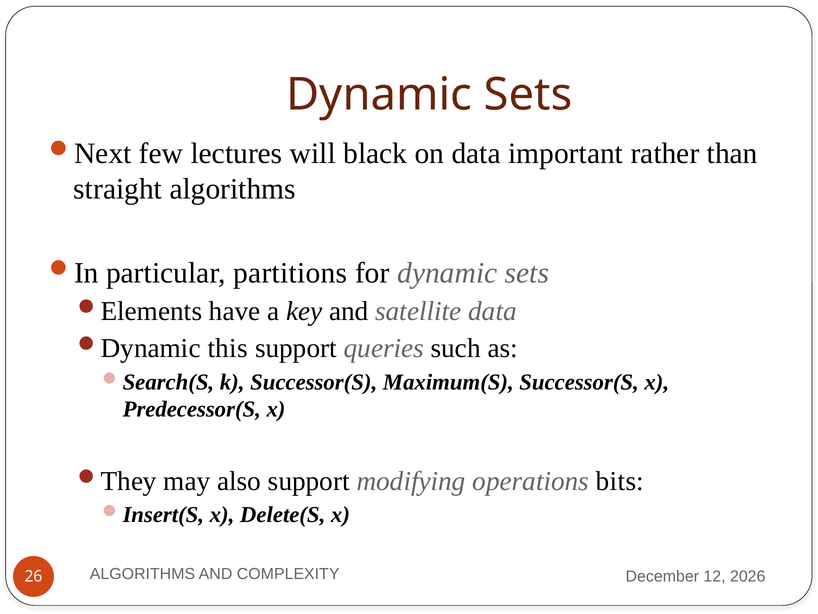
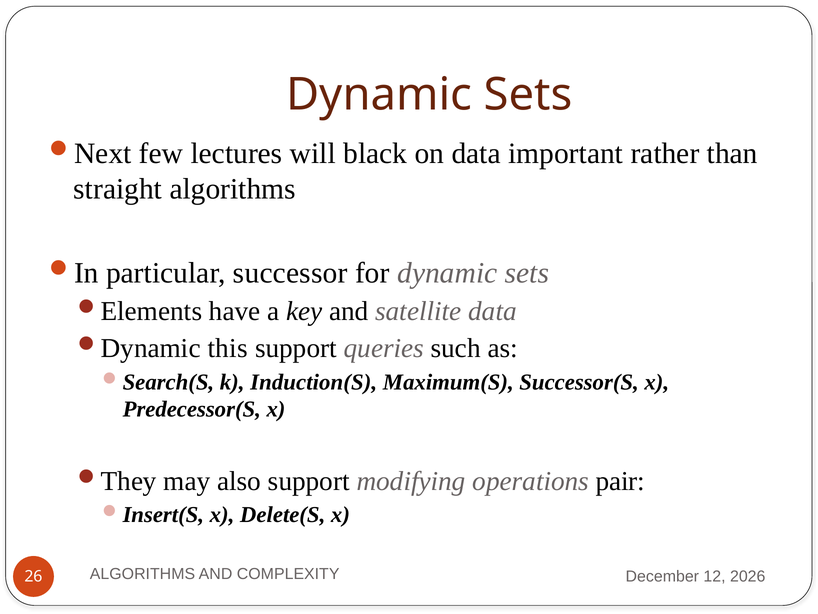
partitions: partitions -> successor
k Successor(S: Successor(S -> Induction(S
bits: bits -> pair
